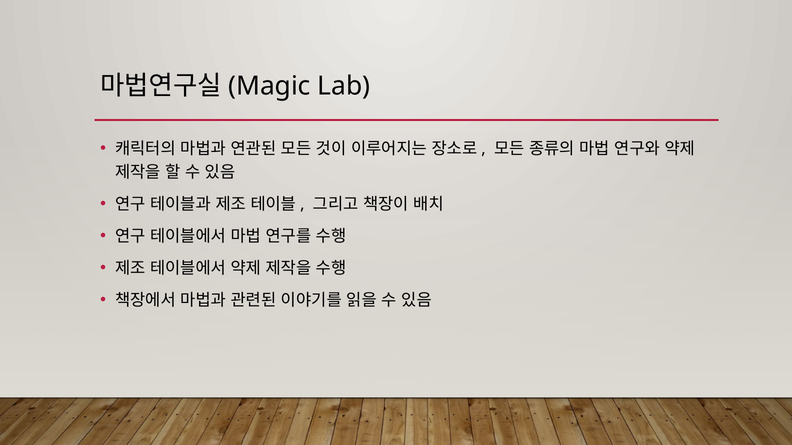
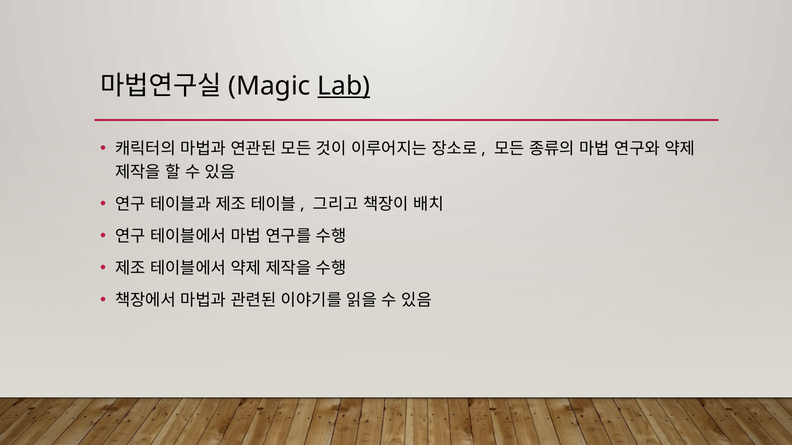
Lab underline: none -> present
